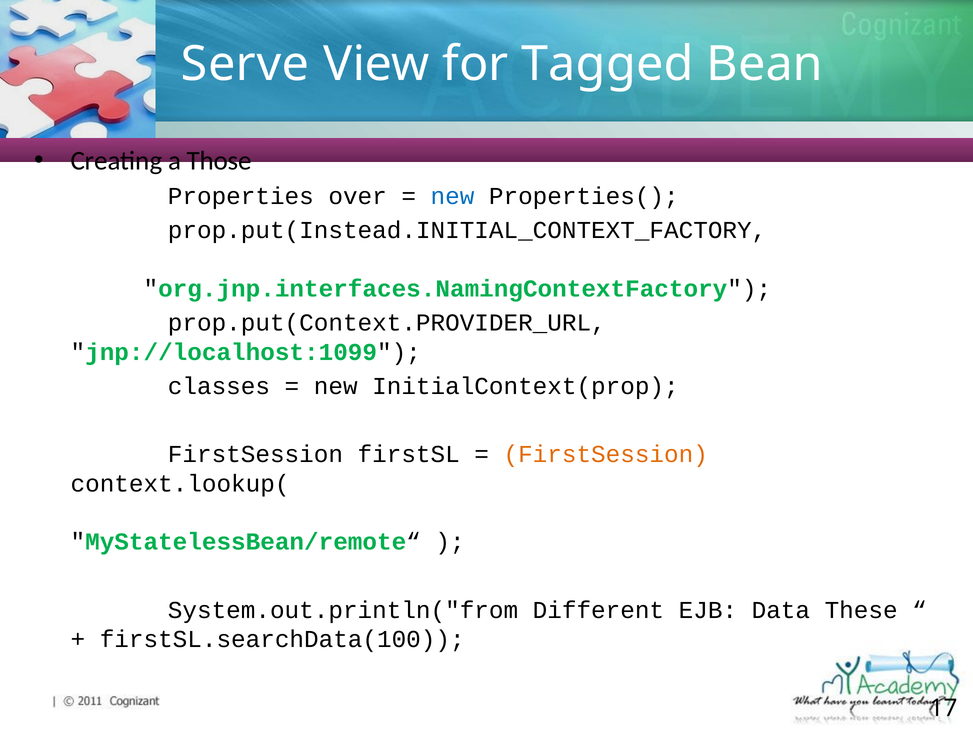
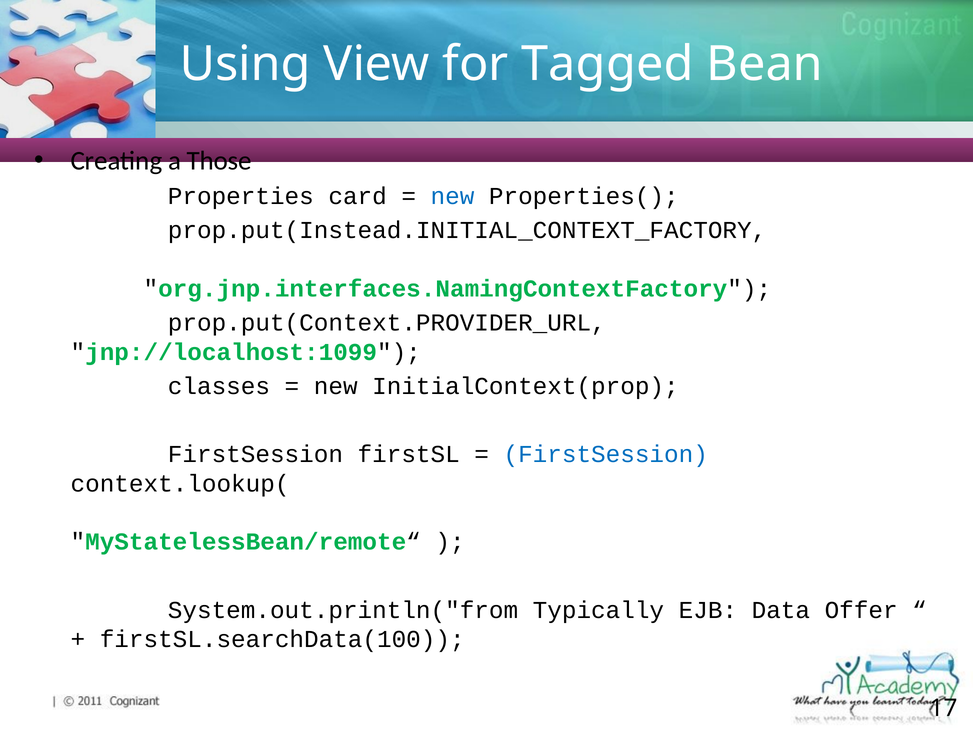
Serve: Serve -> Using
over: over -> card
FirstSession at (606, 454) colour: orange -> blue
Different: Different -> Typically
These: These -> Offer
